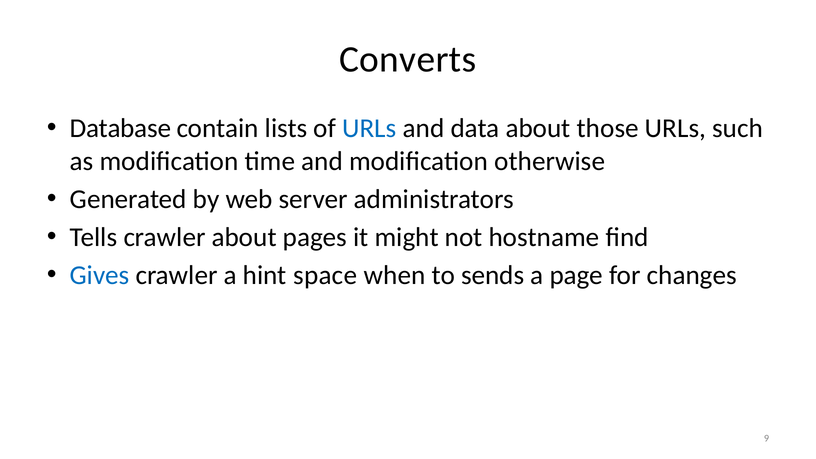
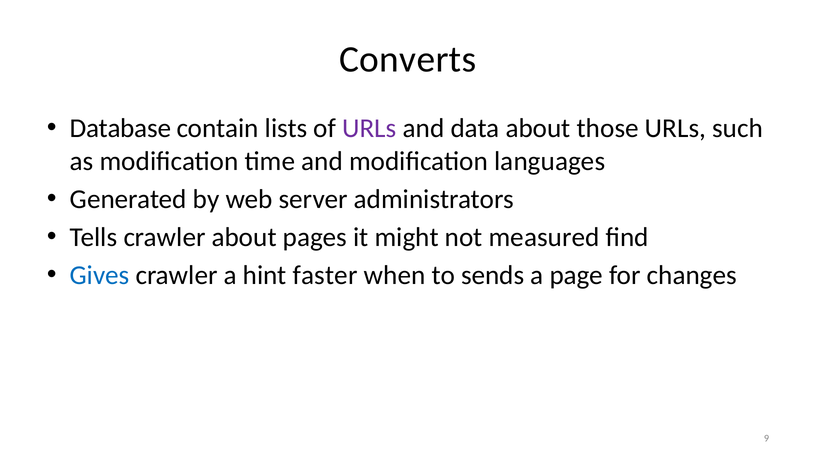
URLs at (369, 128) colour: blue -> purple
otherwise: otherwise -> languages
hostname: hostname -> measured
space: space -> faster
